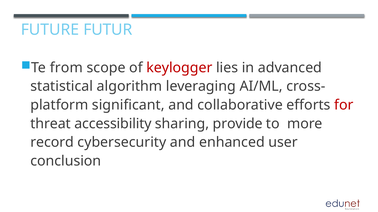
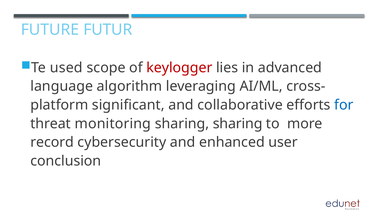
from: from -> used
statistical: statistical -> language
for colour: red -> blue
accessibility: accessibility -> monitoring
sharing provide: provide -> sharing
